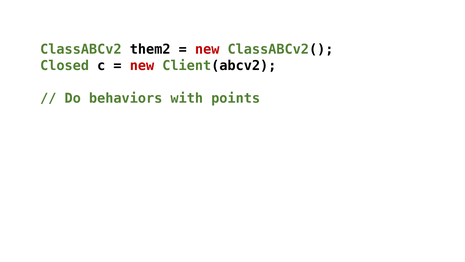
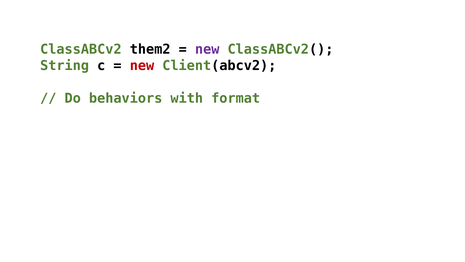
new at (207, 49) colour: red -> purple
Closed: Closed -> String
points: points -> format
